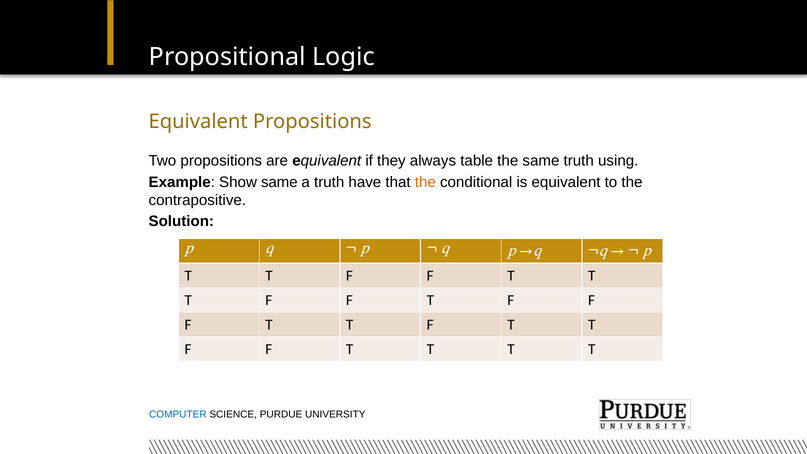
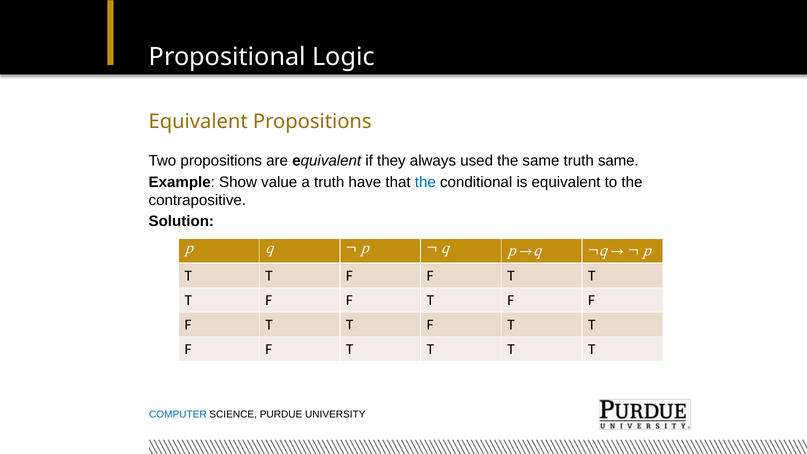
table: table -> used
truth using: using -> same
Show same: same -> value
the at (425, 182) colour: orange -> blue
